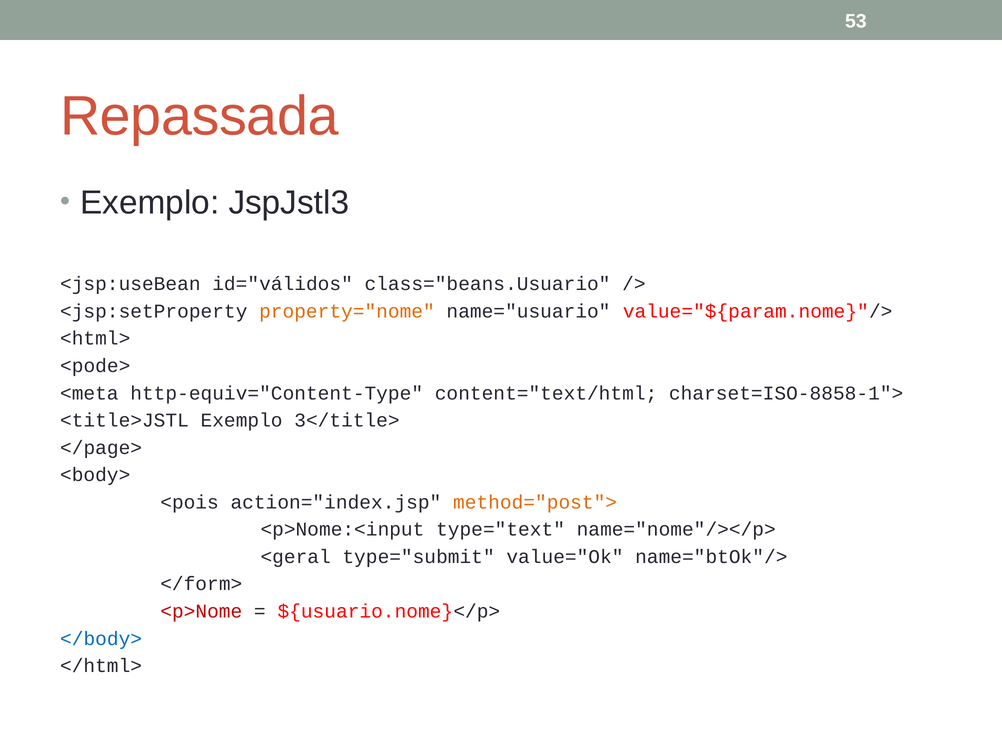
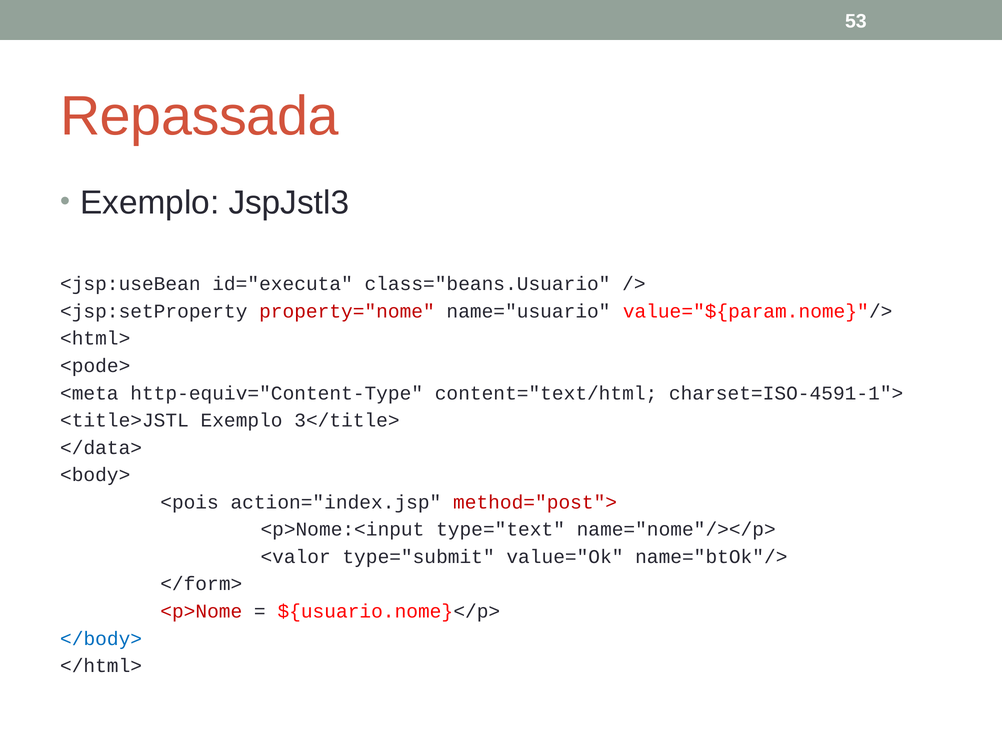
id="válidos: id="válidos -> id="executa
property="nome colour: orange -> red
charset=ISO-8858-1">: charset=ISO-8858-1"> -> charset=ISO-4591-1">
</page>: </page> -> </data>
method="post"> colour: orange -> red
<geral: <geral -> <valor
